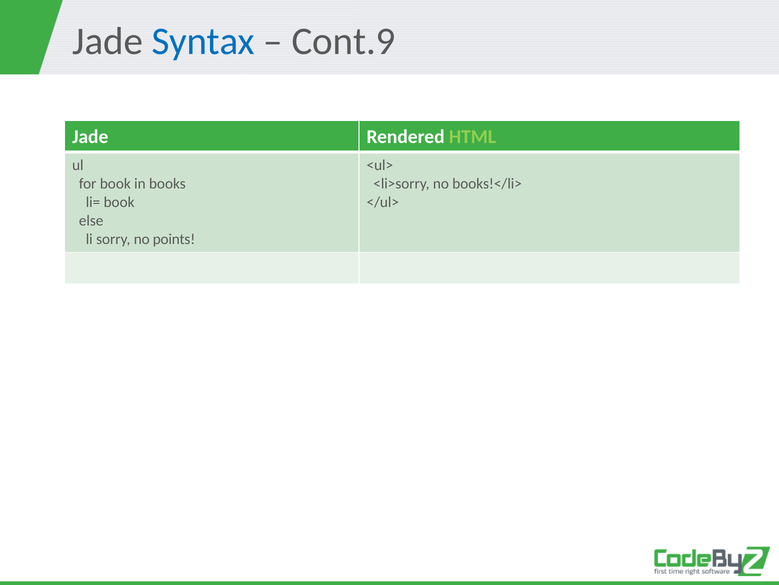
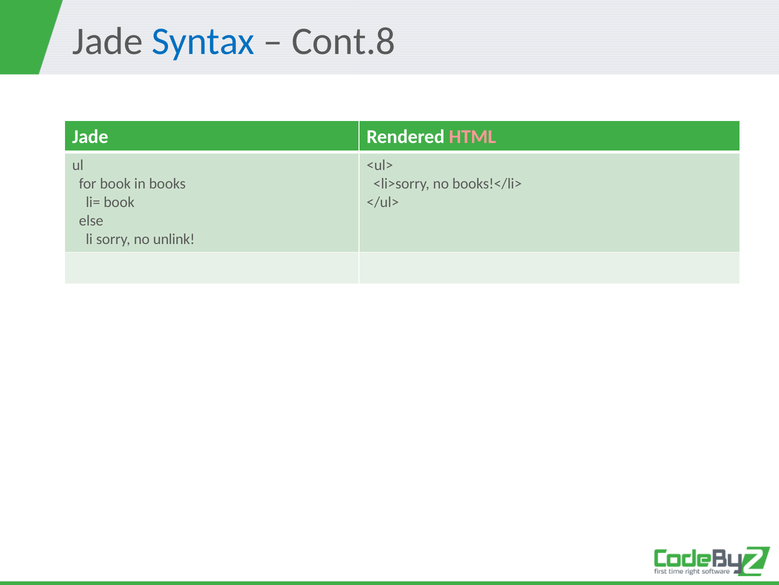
Cont.9: Cont.9 -> Cont.8
HTML colour: light green -> pink
points: points -> unlink
